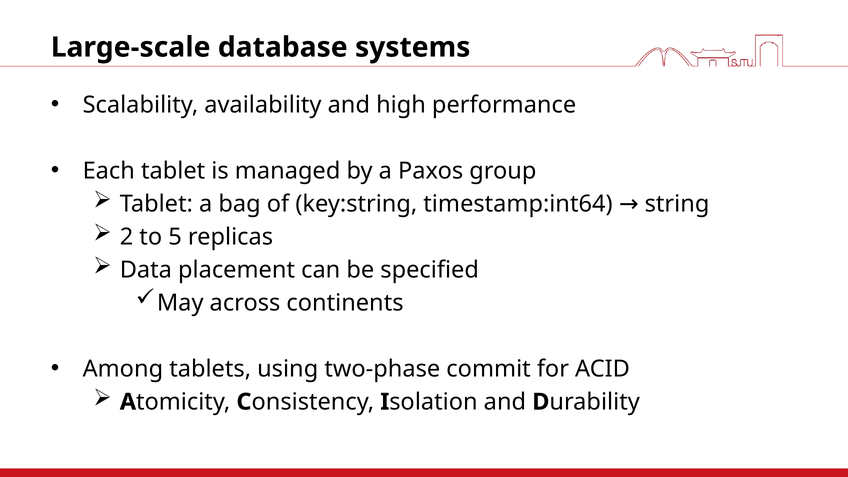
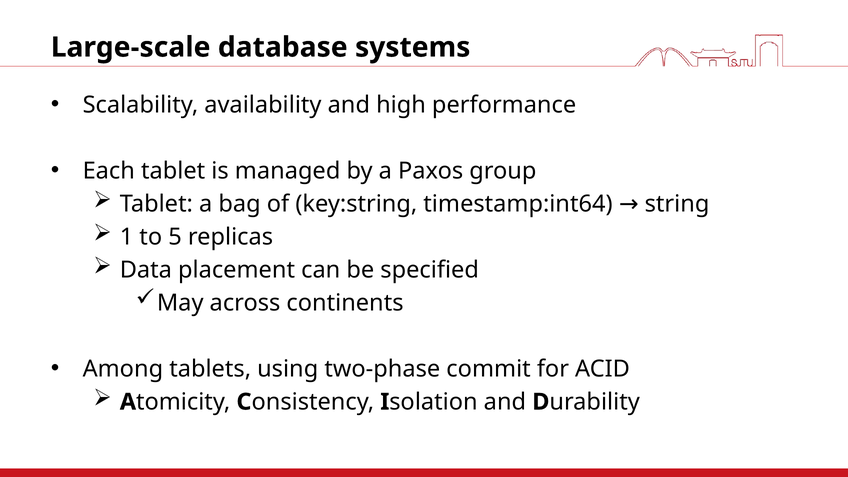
2: 2 -> 1
